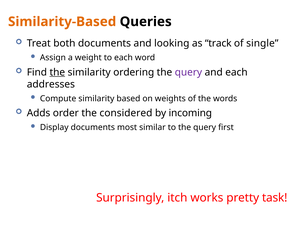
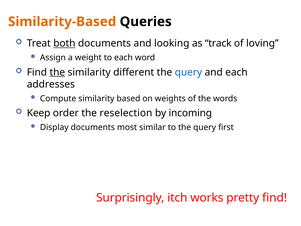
both underline: none -> present
single: single -> loving
ordering: ordering -> different
query at (188, 72) colour: purple -> blue
Adds: Adds -> Keep
considered: considered -> reselection
pretty task: task -> find
